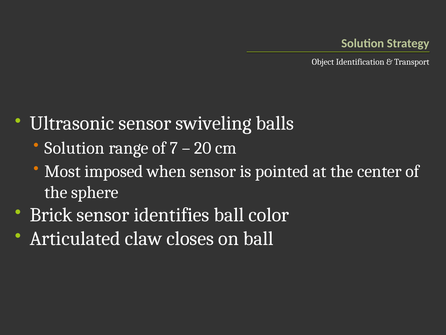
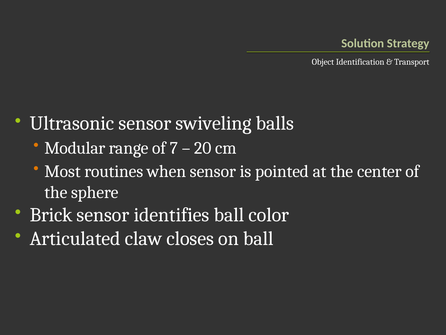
Solution at (75, 148): Solution -> Modular
imposed: imposed -> routines
